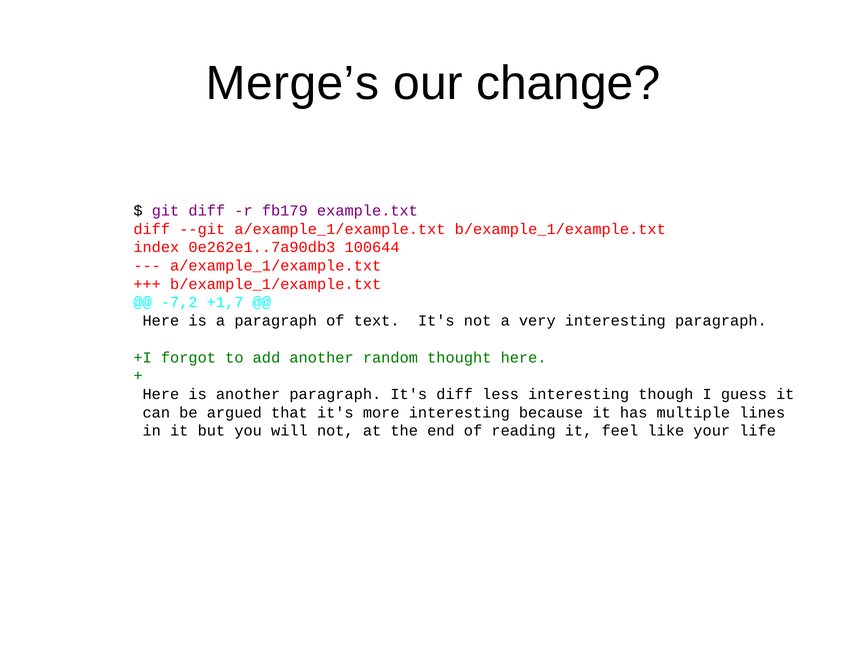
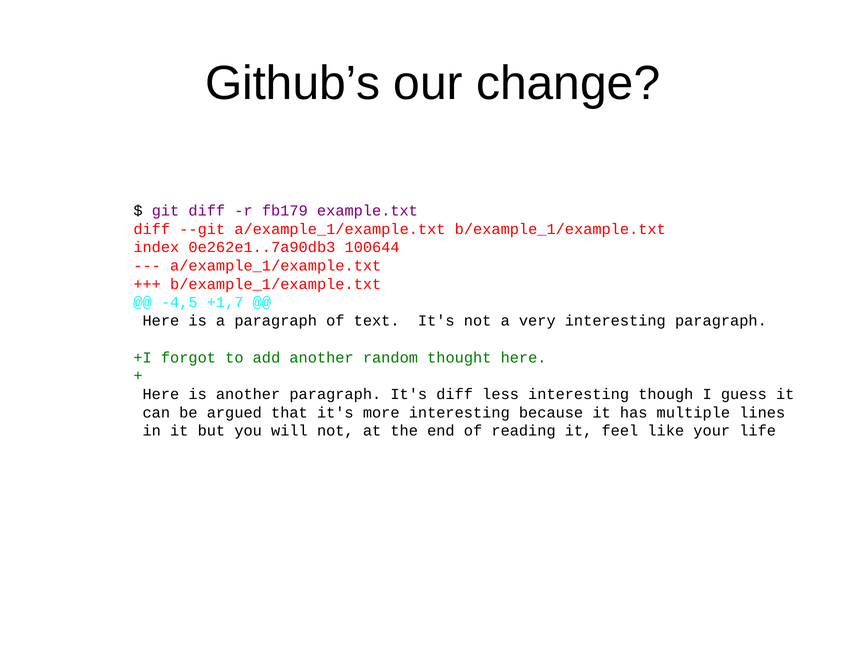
Merge’s: Merge’s -> Github’s
-7,2: -7,2 -> -4,5
